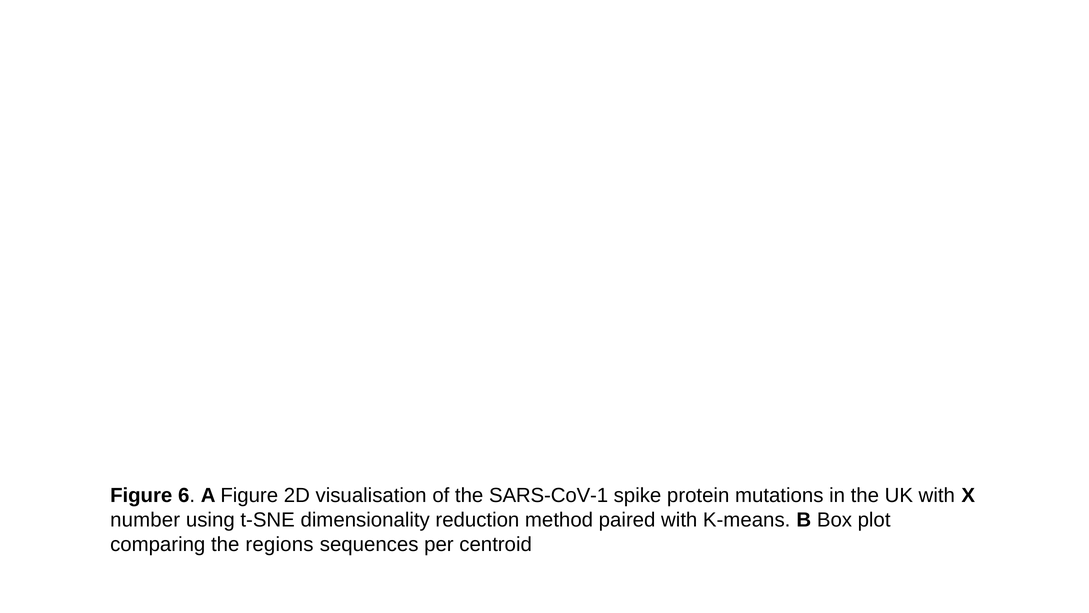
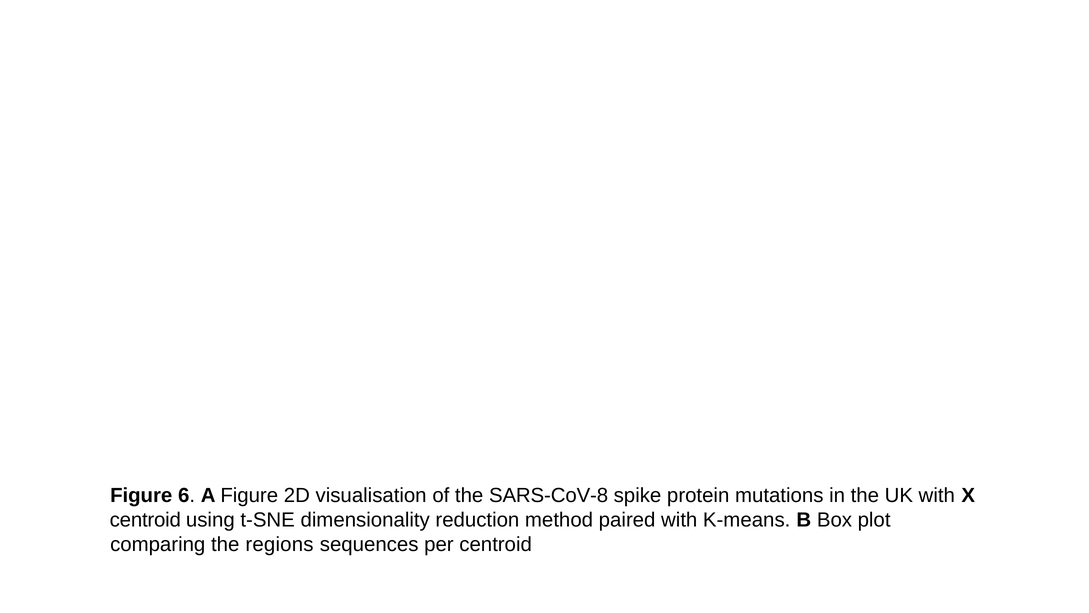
SARS-CoV-1: SARS-CoV-1 -> SARS-CoV-8
number at (145, 520): number -> centroid
